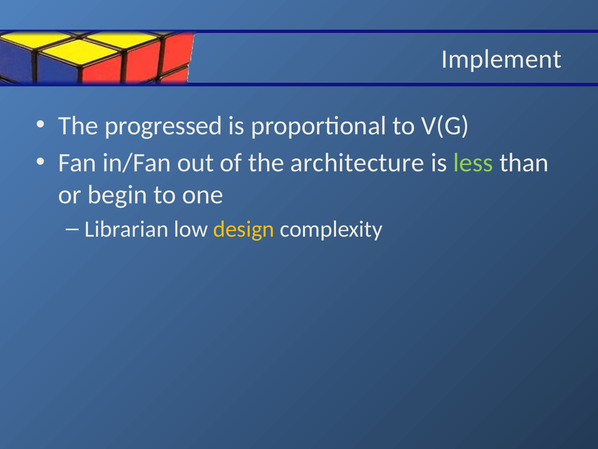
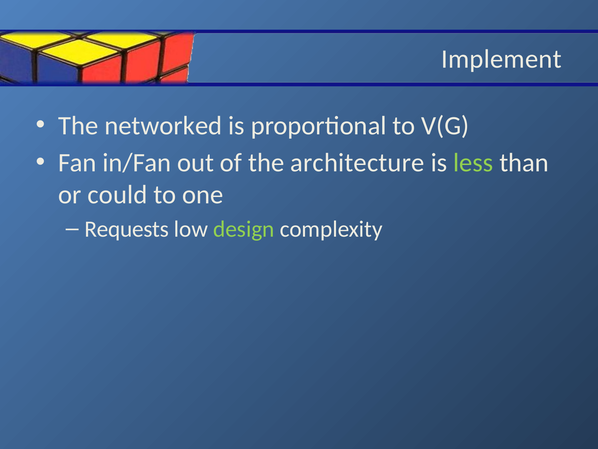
progressed: progressed -> networked
begin: begin -> could
Librarian: Librarian -> Requests
design colour: yellow -> light green
